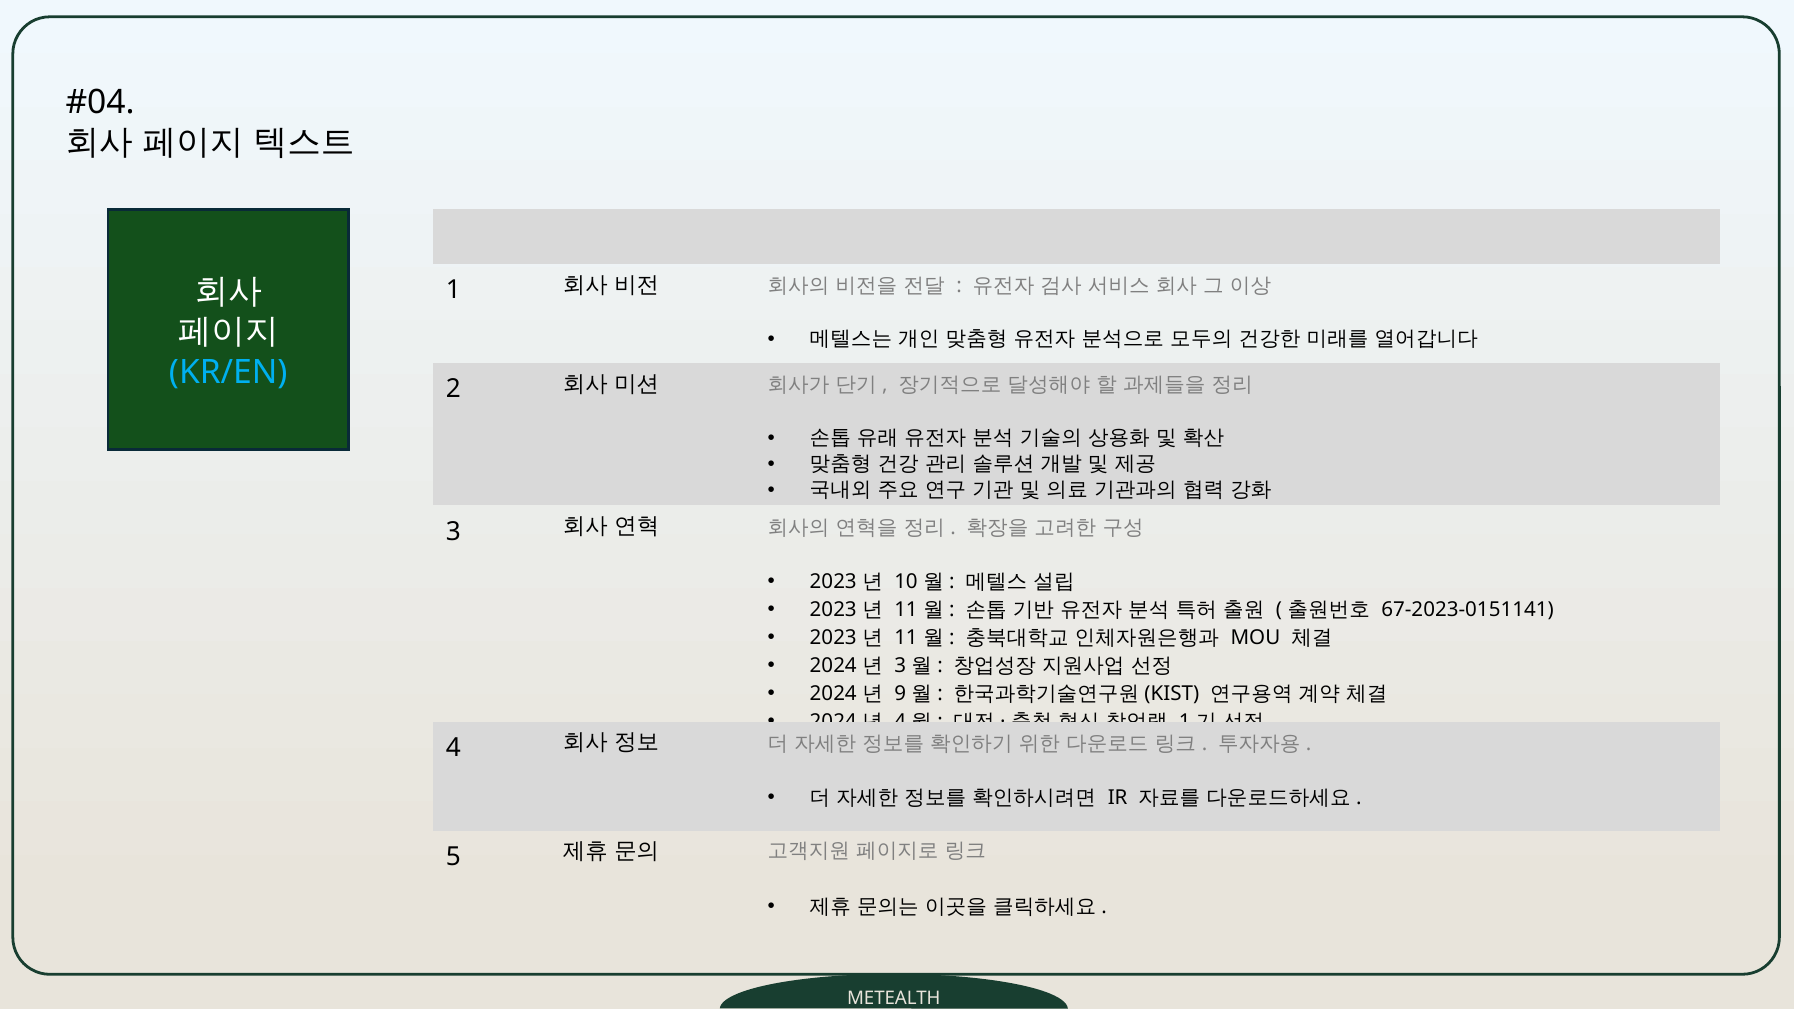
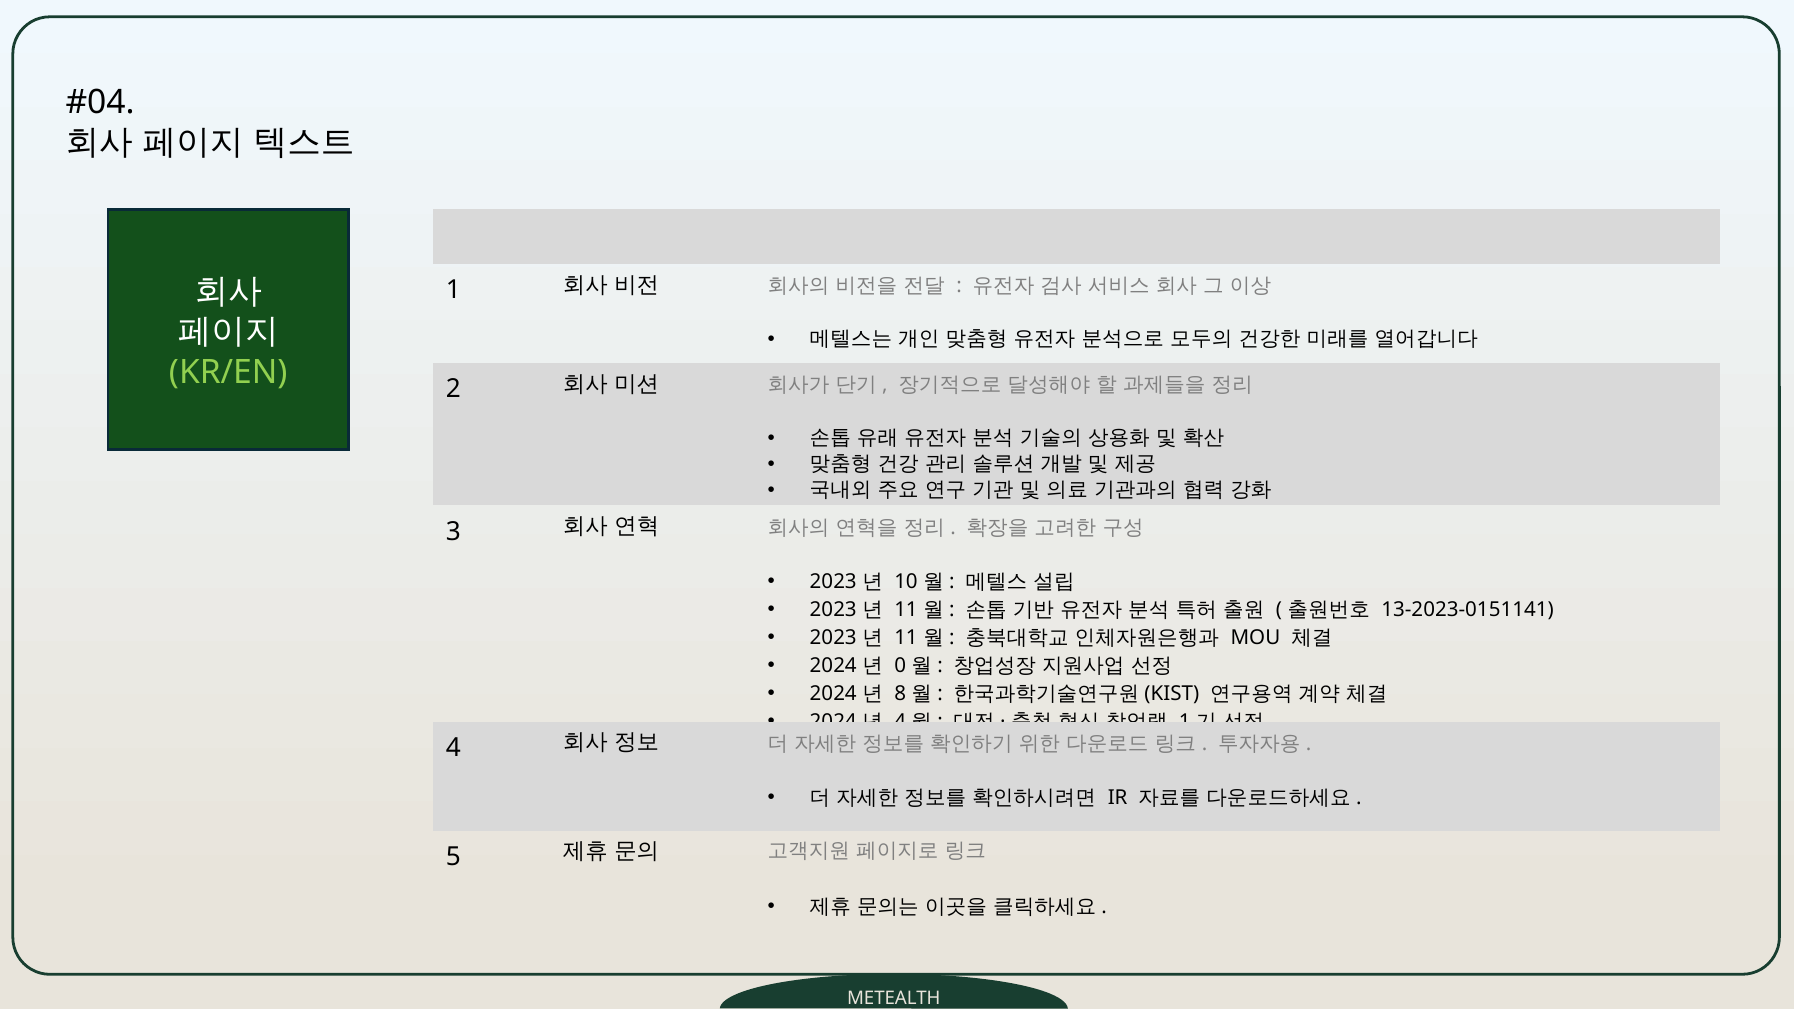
KR/EN colour: light blue -> light green
67-2023-0151141: 67-2023-0151141 -> 13-2023-0151141
3 at (900, 666): 3 -> 0
9: 9 -> 8
